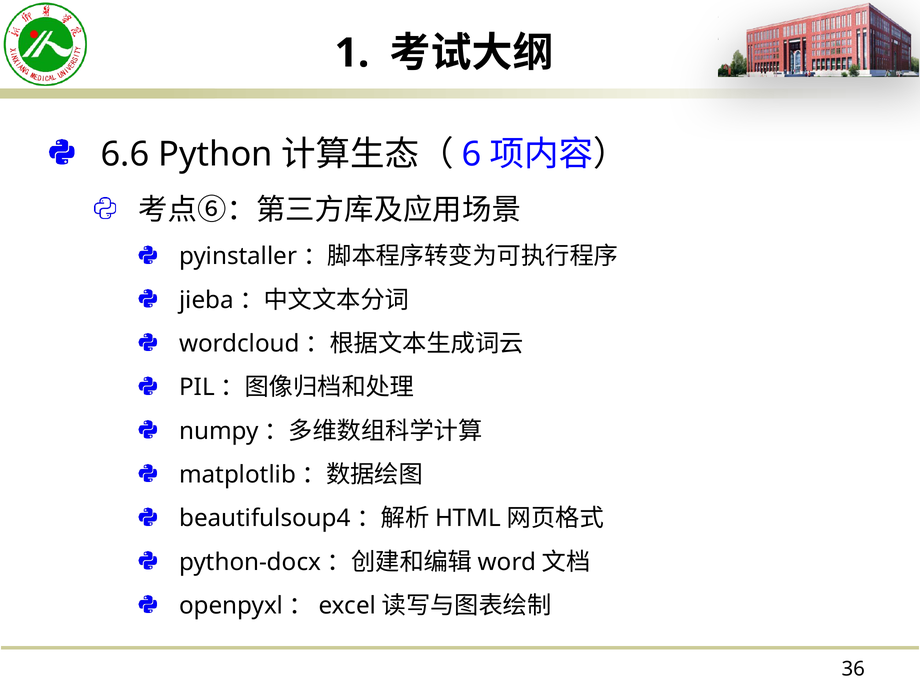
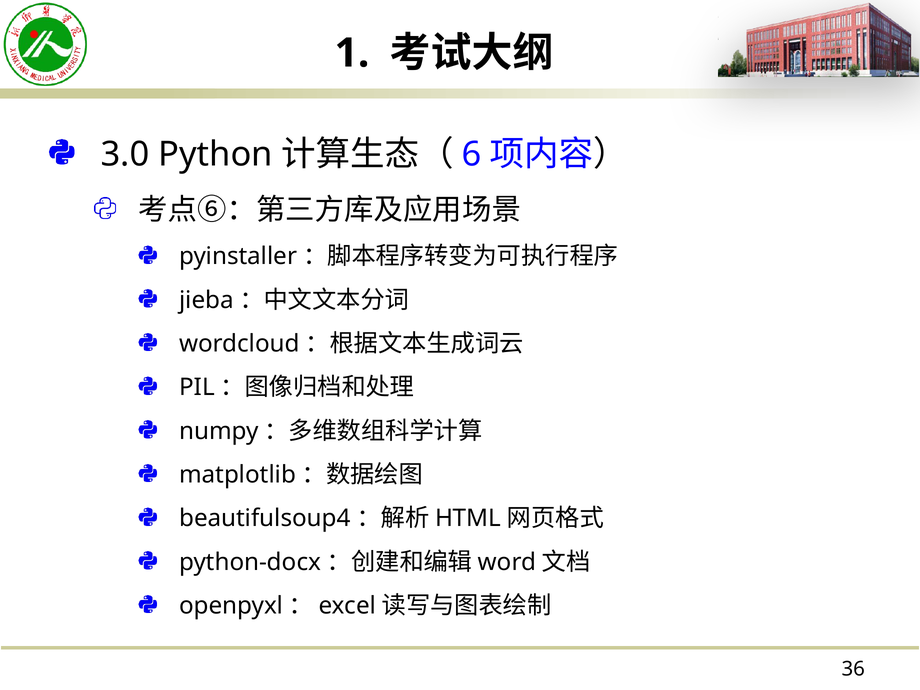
6.6: 6.6 -> 3.0
